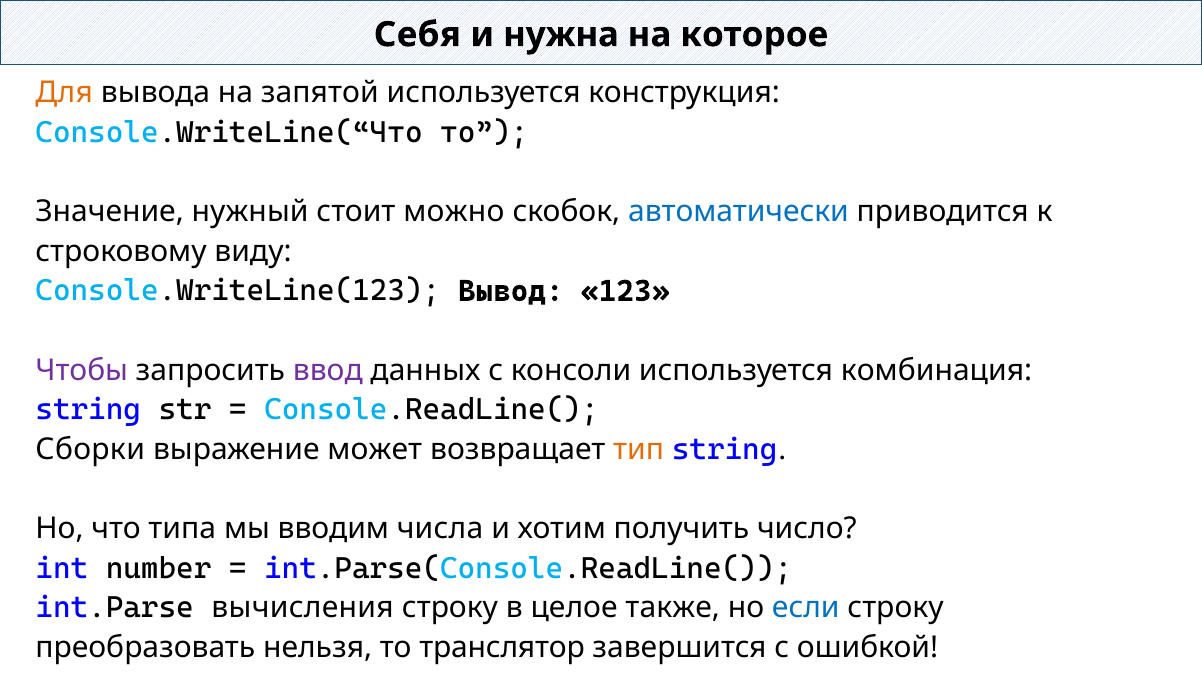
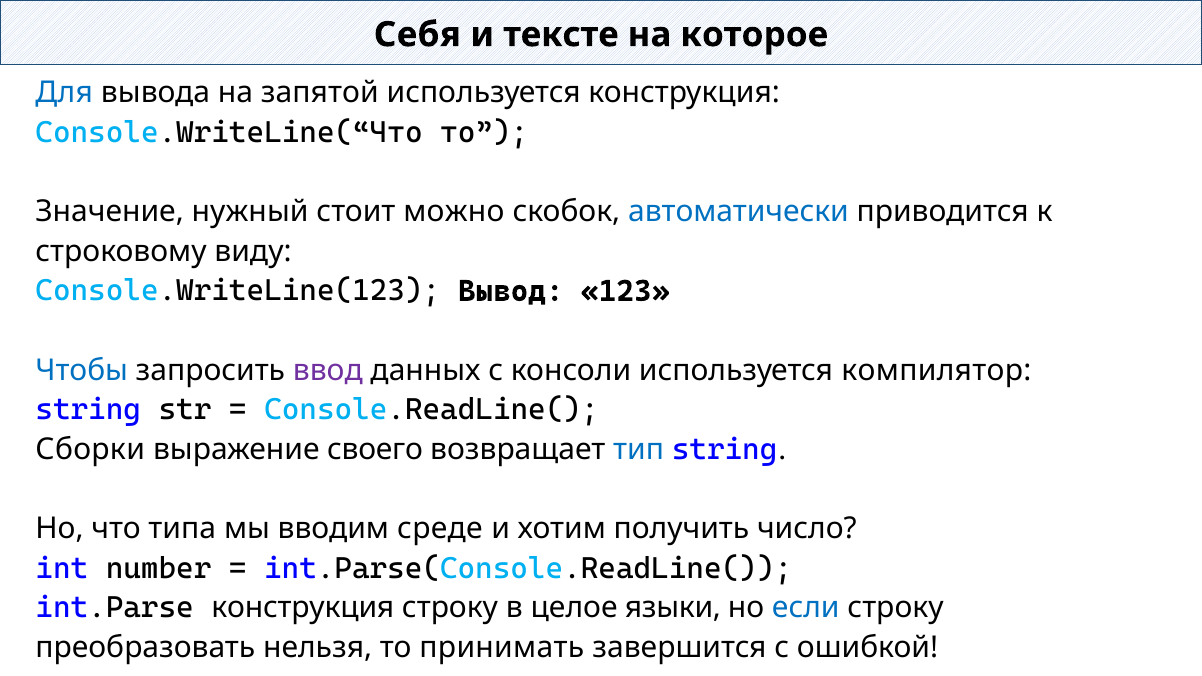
нужна: нужна -> тексте
Для colour: orange -> blue
Чтобы colour: purple -> blue
комбинация: комбинация -> компилятор
может: может -> своего
тип colour: orange -> blue
числа: числа -> среде
int.Parse вычисления: вычисления -> конструкция
также: также -> языки
транслятор: транслятор -> принимать
